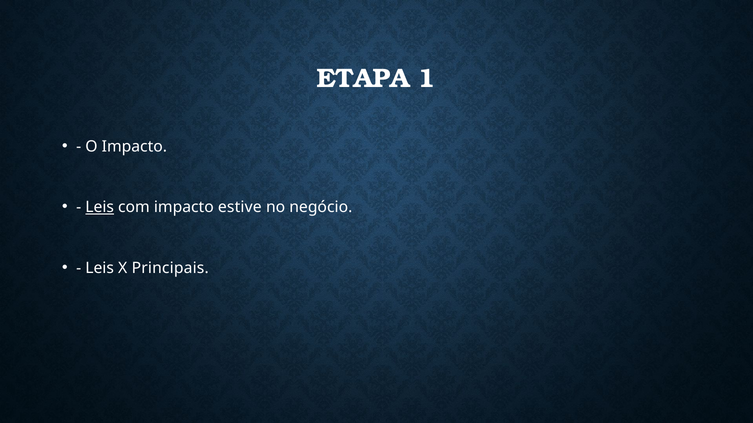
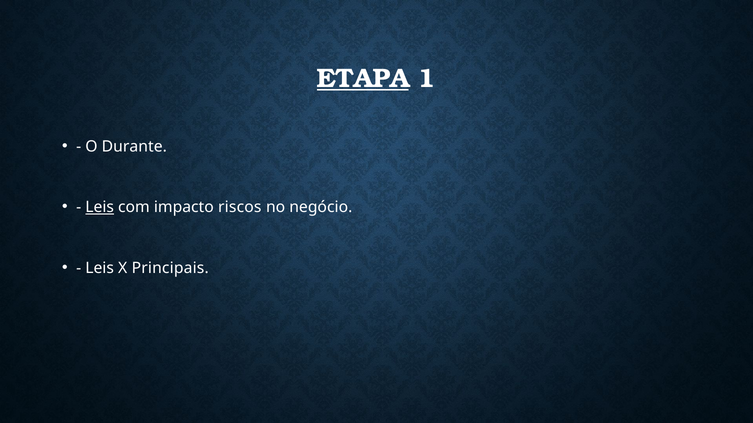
ETAPA underline: none -> present
O Impacto: Impacto -> Durante
estive: estive -> riscos
